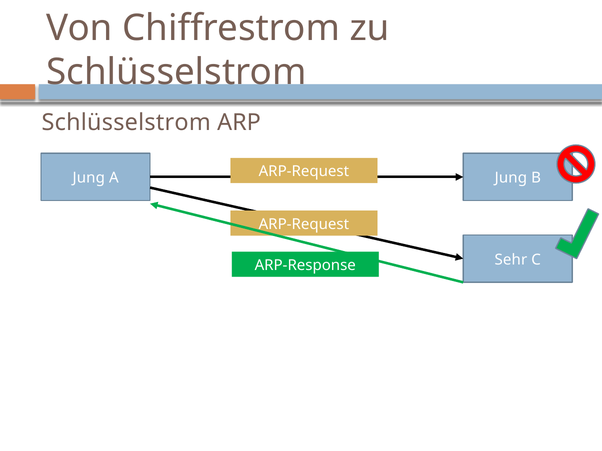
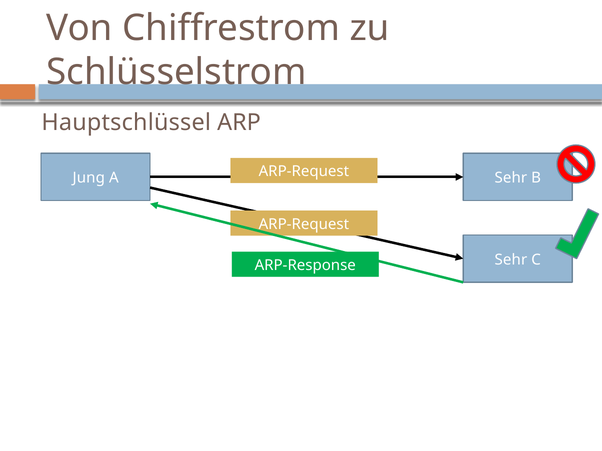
Schlüsselstrom at (126, 122): Schlüsselstrom -> Hauptschlüssel
A Jung: Jung -> Sehr
